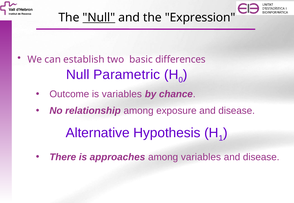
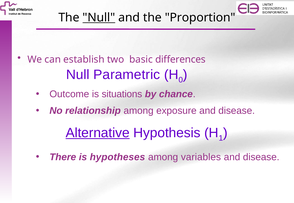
Expression: Expression -> Proportion
is variables: variables -> situations
Alternative underline: none -> present
approaches: approaches -> hypotheses
